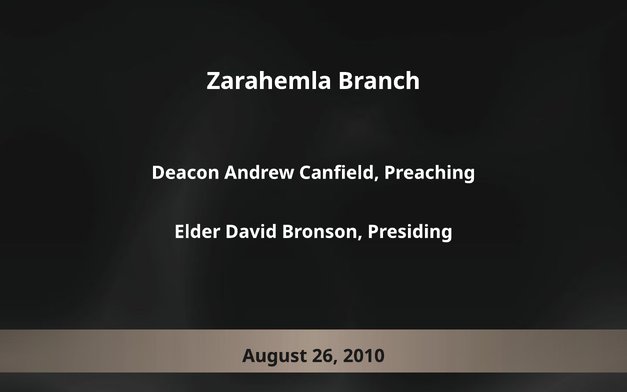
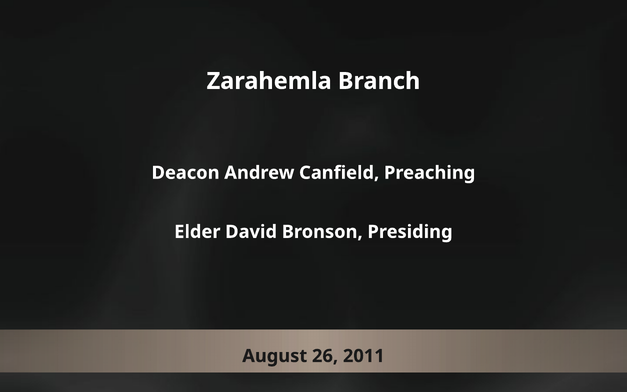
2010: 2010 -> 2011
